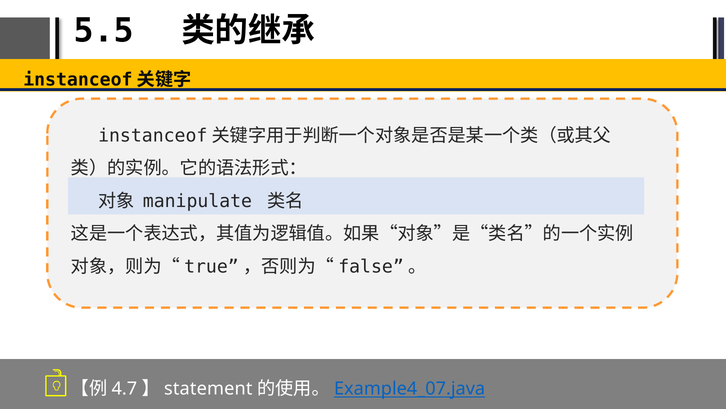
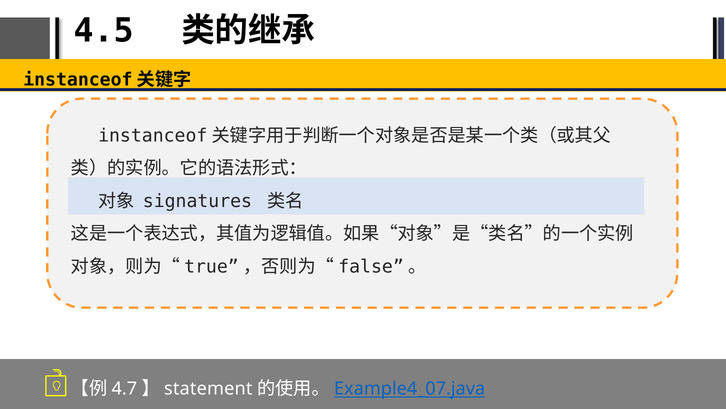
5.5: 5.5 -> 4.5
manipulate: manipulate -> signatures
